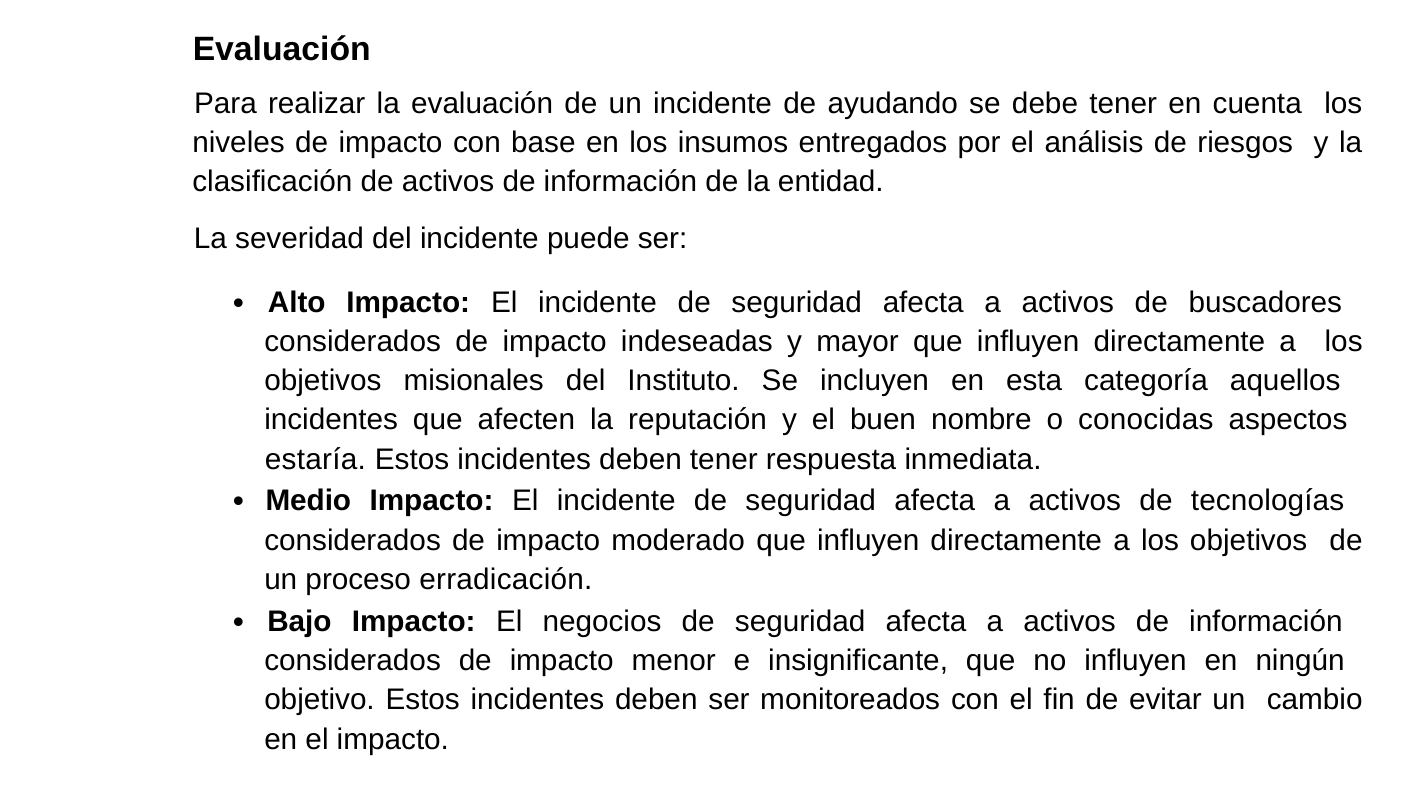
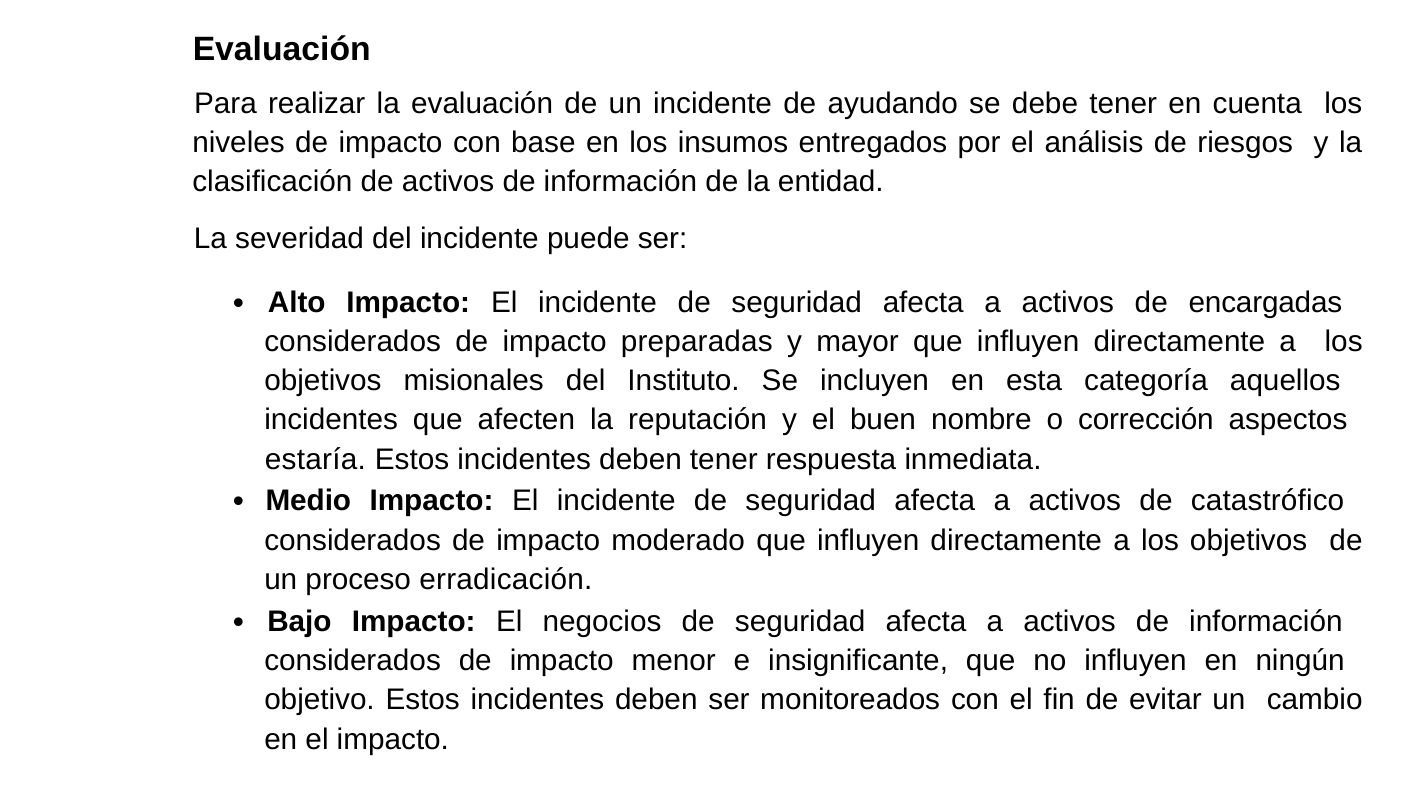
buscadores: buscadores -> encargadas
indeseadas: indeseadas -> preparadas
conocidas: conocidas -> corrección
tecnologías: tecnologías -> catastrófico
